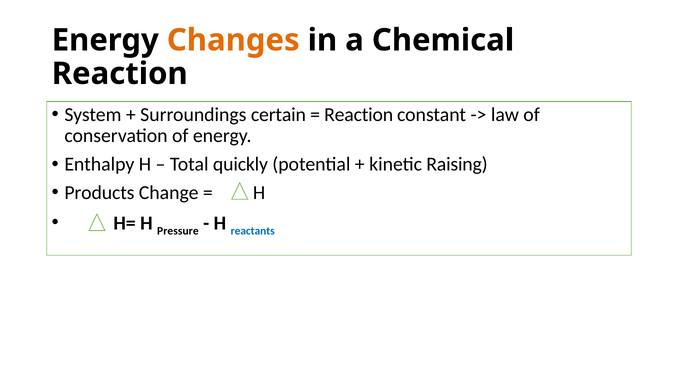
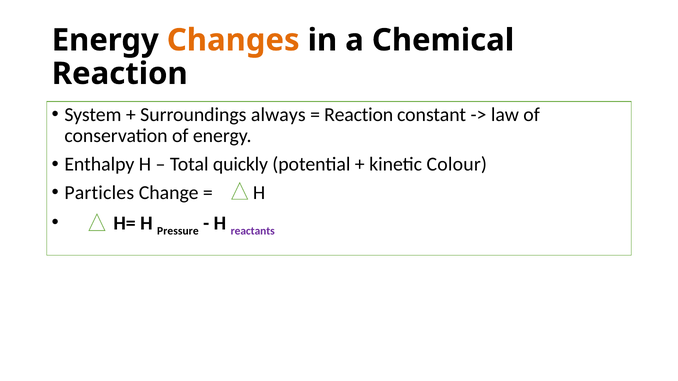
certain: certain -> always
Raising: Raising -> Colour
Products: Products -> Particles
reactants colour: blue -> purple
